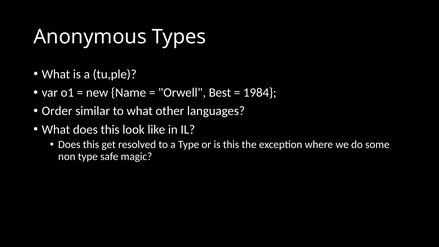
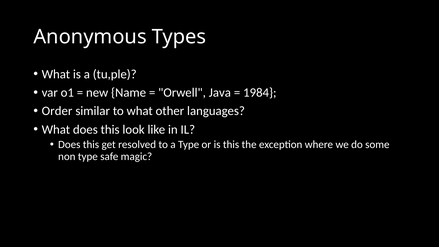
Best: Best -> Java
